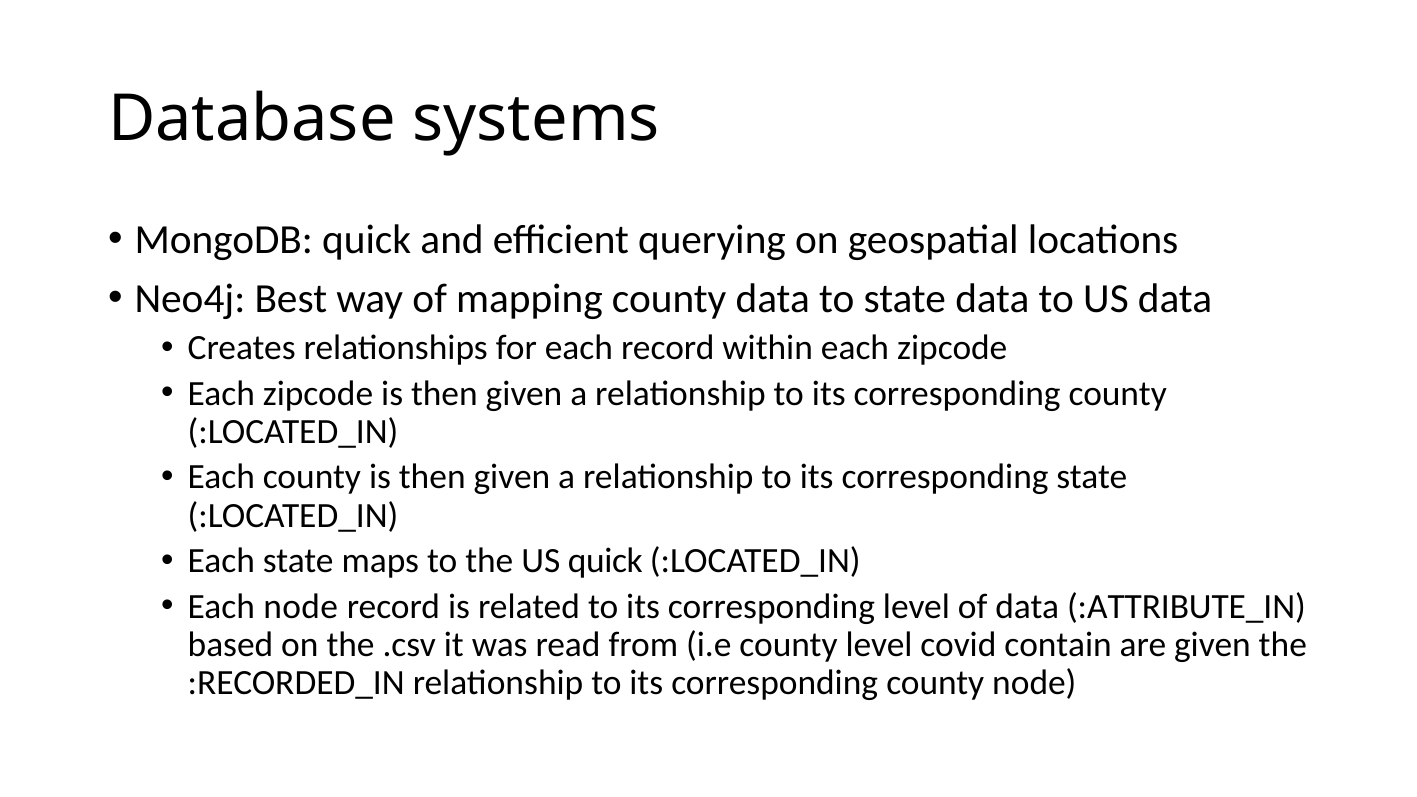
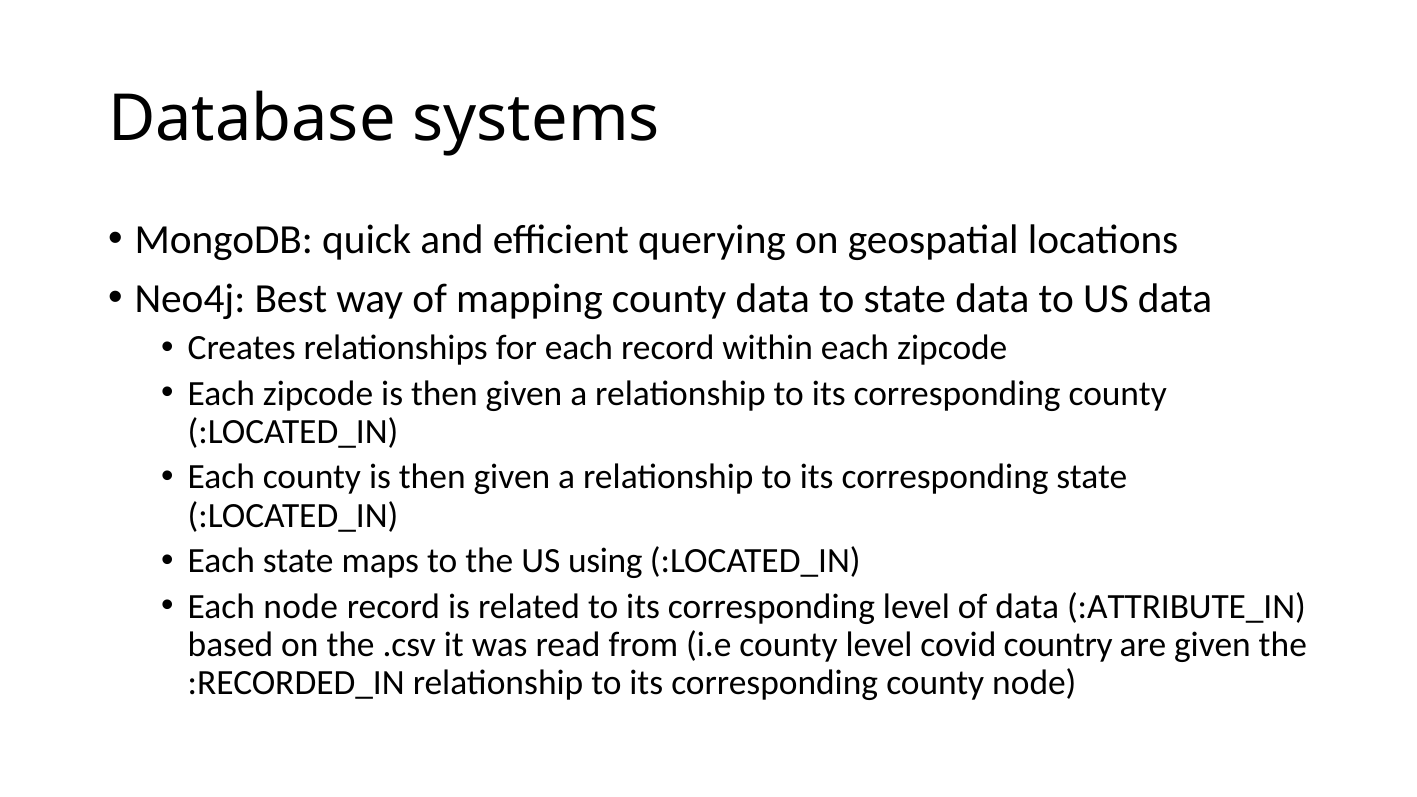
US quick: quick -> using
contain: contain -> country
